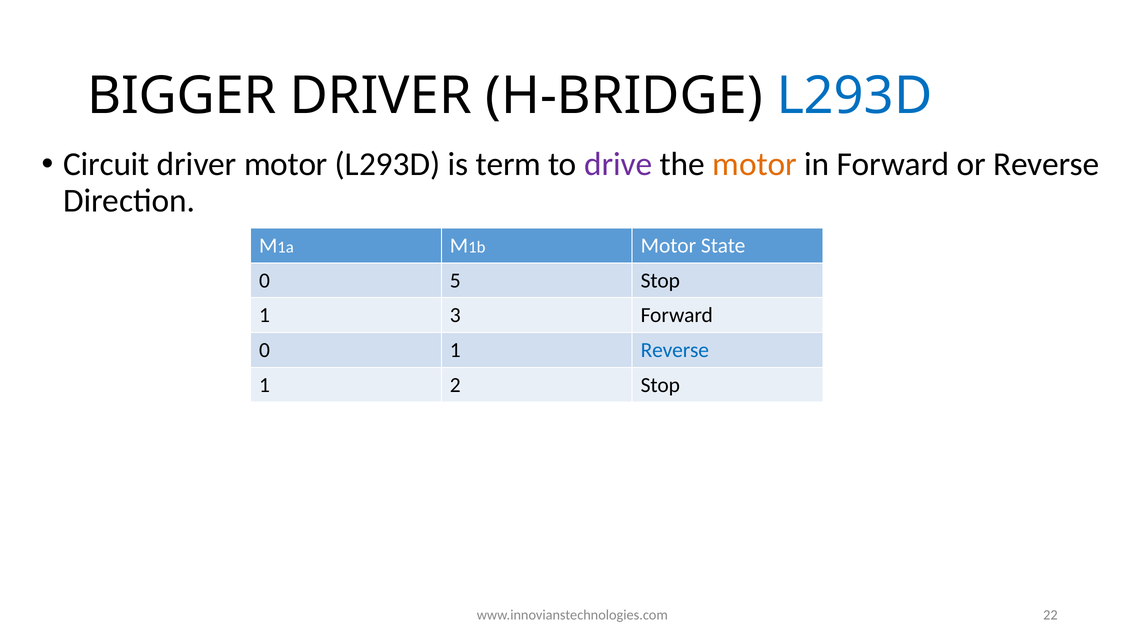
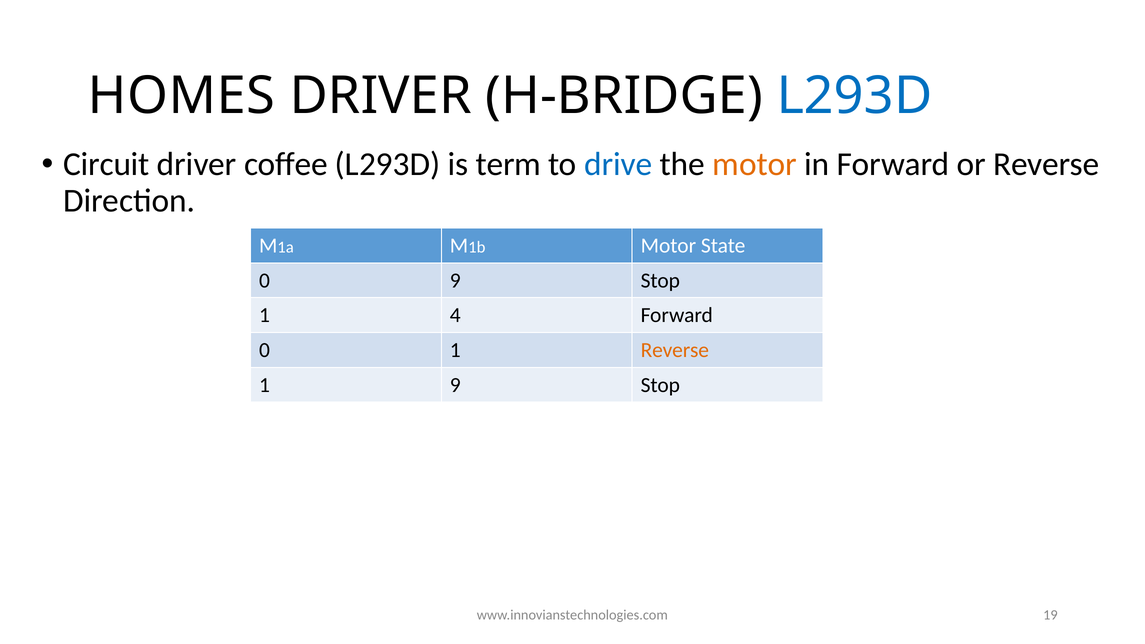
BIGGER: BIGGER -> HOMES
driver motor: motor -> coffee
drive colour: purple -> blue
0 5: 5 -> 9
3: 3 -> 4
Reverse at (675, 350) colour: blue -> orange
1 2: 2 -> 9
22: 22 -> 19
